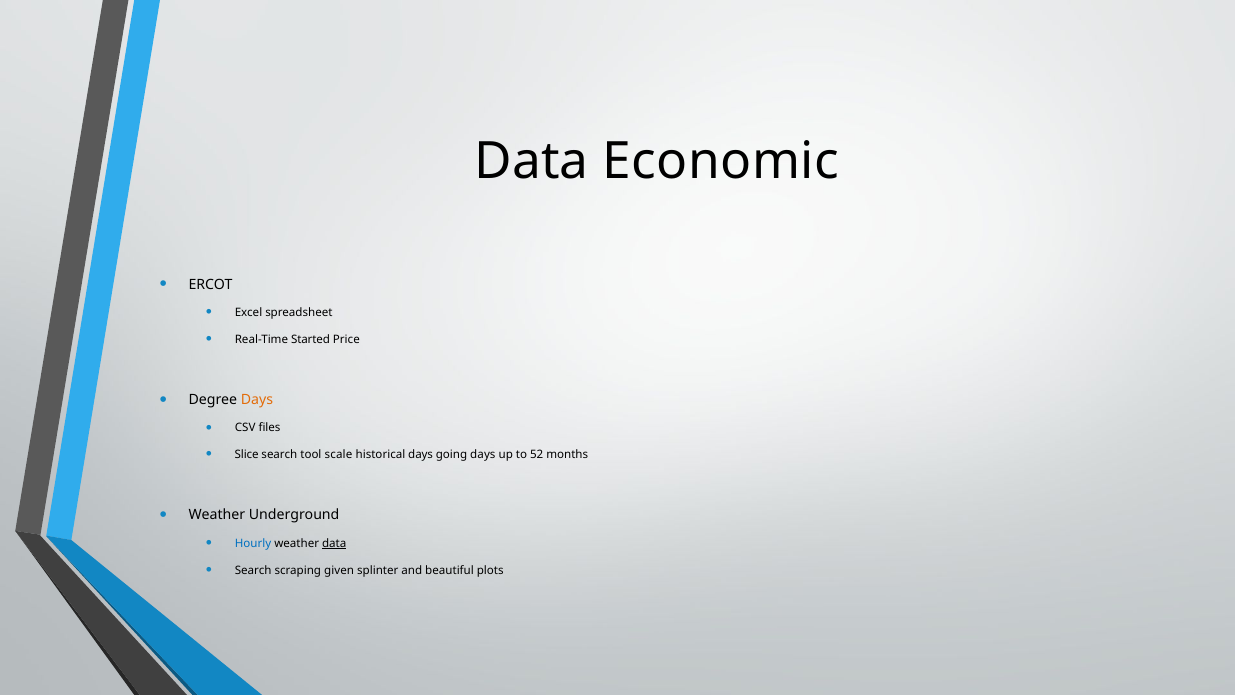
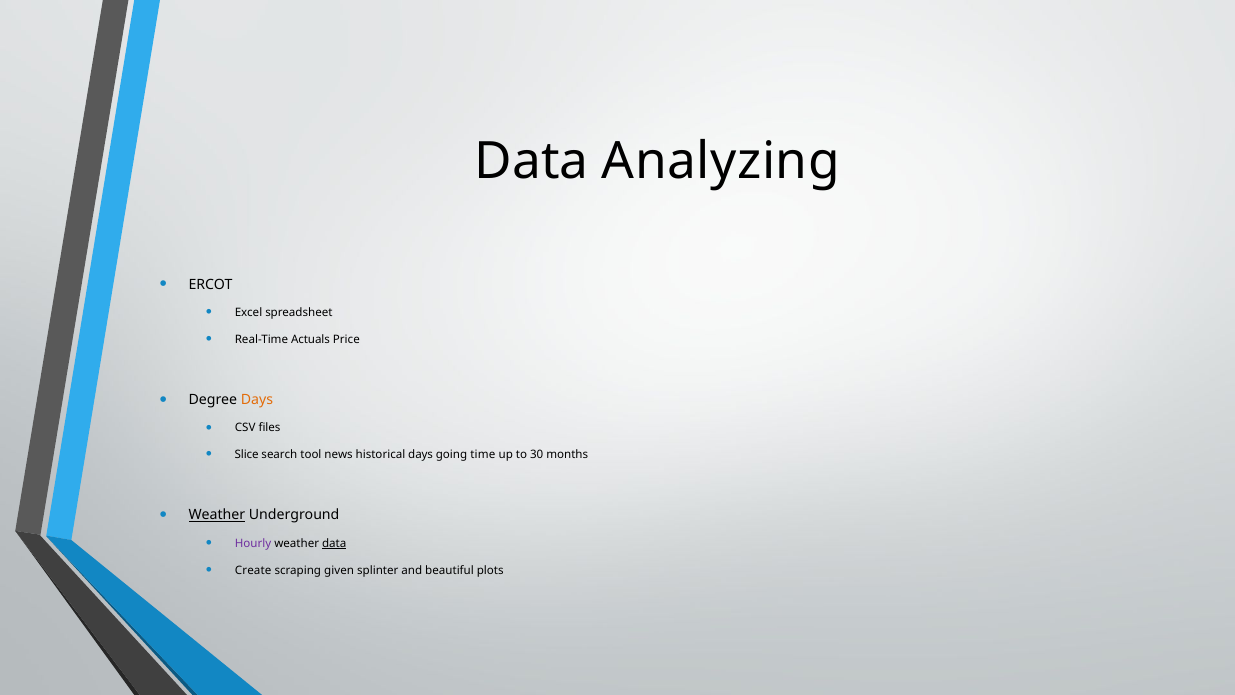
Economic: Economic -> Analyzing
Started: Started -> Actuals
scale: scale -> news
going days: days -> time
52: 52 -> 30
Weather at (217, 515) underline: none -> present
Hourly colour: blue -> purple
Search at (253, 570): Search -> Create
